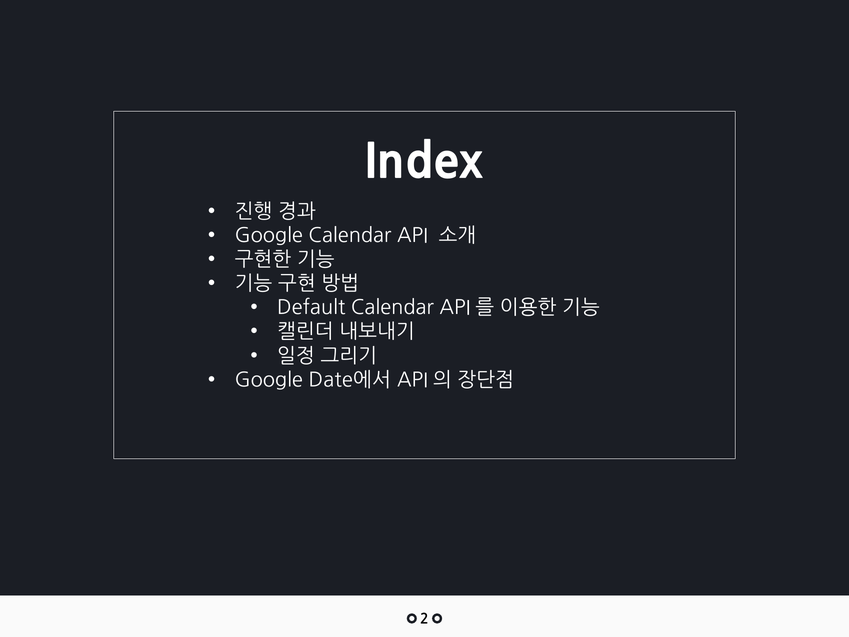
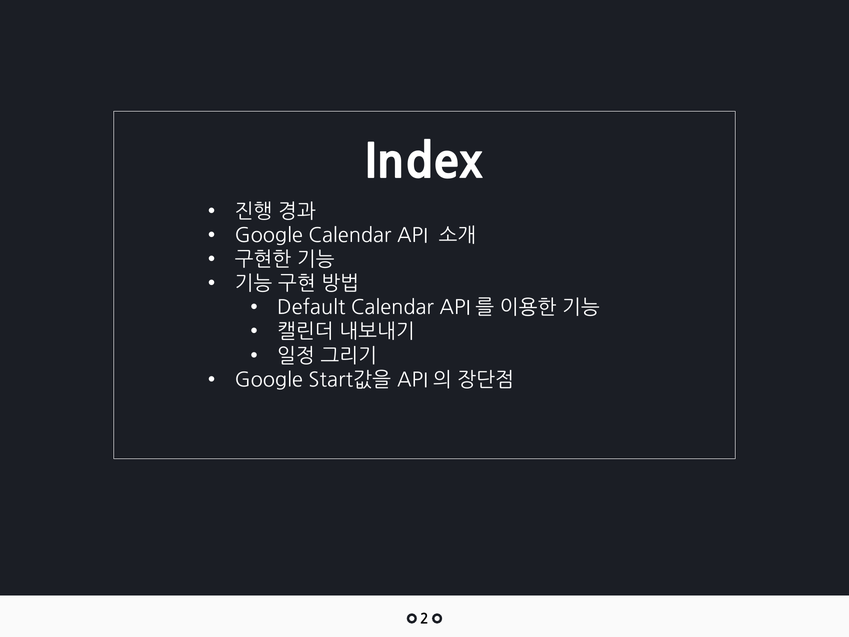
Date에서: Date에서 -> Start값을
